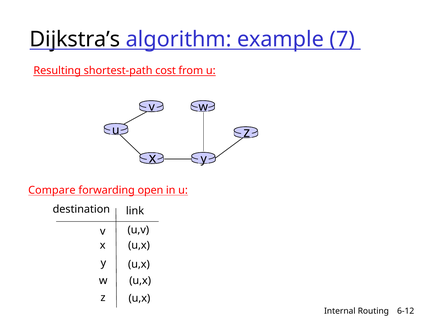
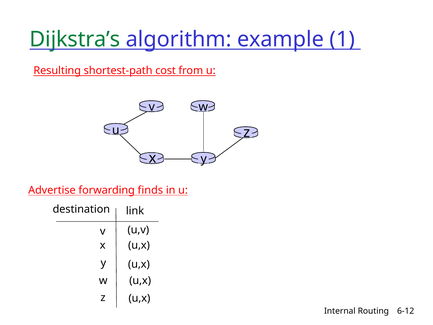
Dijkstra’s colour: black -> green
7: 7 -> 1
Compare: Compare -> Advertise
open: open -> finds
